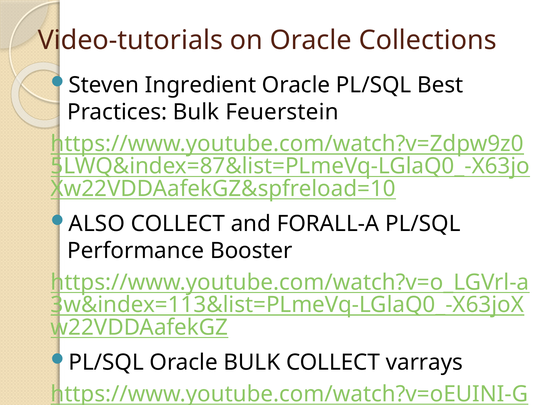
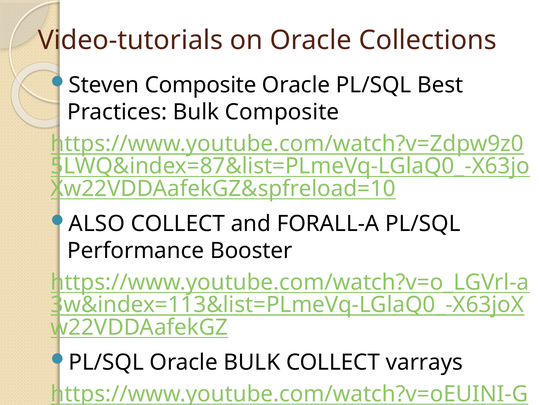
Steven Ingredient: Ingredient -> Composite
Bulk Feuerstein: Feuerstein -> Composite
